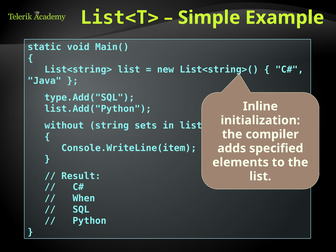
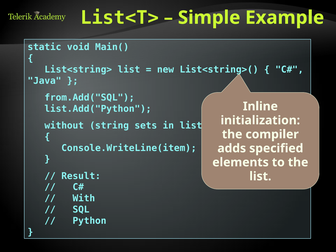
type.Add("SQL: type.Add("SQL -> from.Add("SQL
When: When -> With
